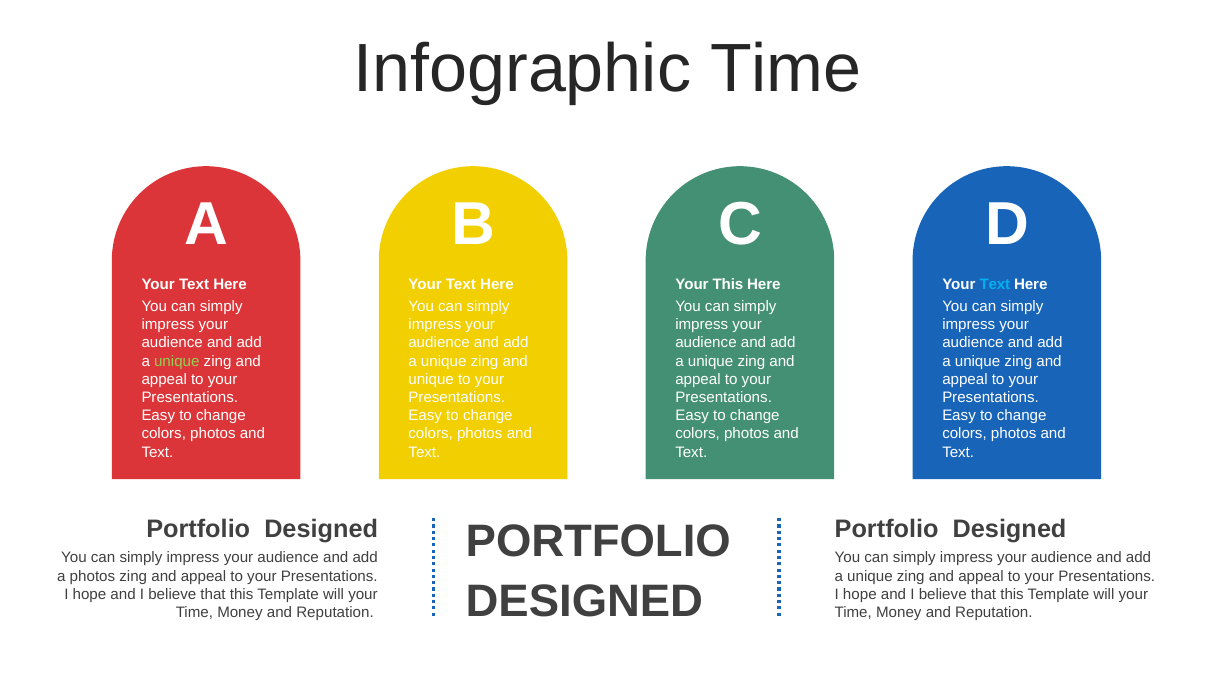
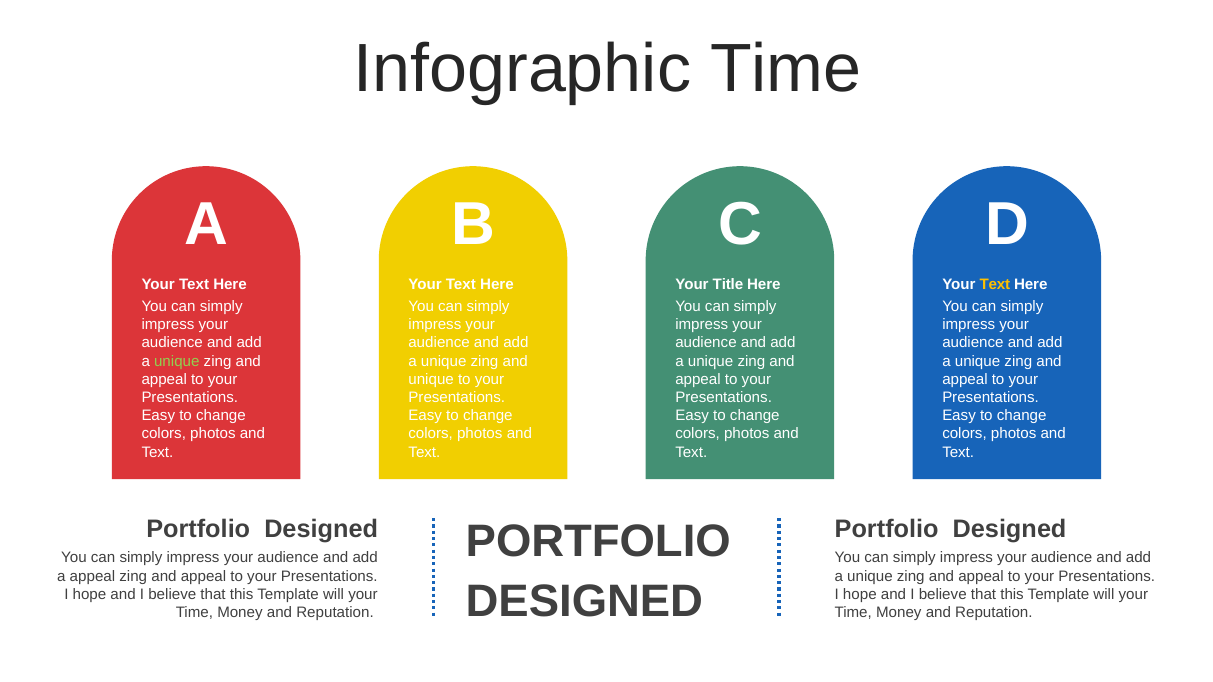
Your This: This -> Title
Text at (995, 285) colour: light blue -> yellow
a photos: photos -> appeal
